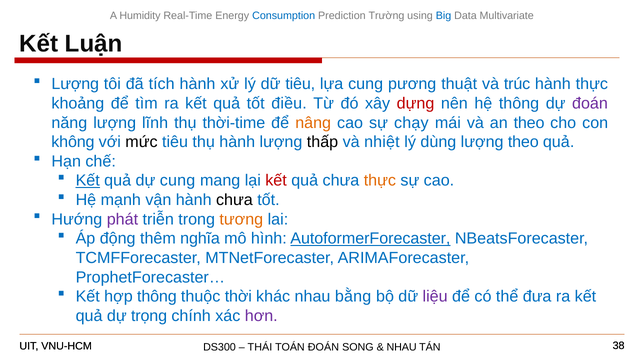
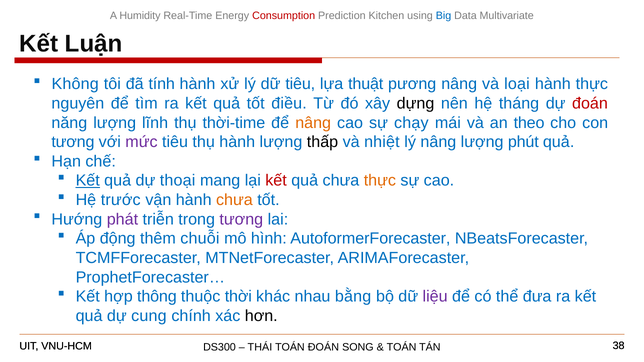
Consumption colour: blue -> red
Trường: Trường -> Kitchen
Lượng at (75, 84): Lượng -> Không
tích: tích -> tính
lựa cung: cung -> thuật
pương thuật: thuật -> nâng
trúc: trúc -> loại
khoảng: khoảng -> nguyên
dựng colour: red -> black
hệ thông: thông -> tháng
đoán at (590, 104) colour: purple -> red
không at (73, 142): không -> tương
mức colour: black -> purple
lý dùng: dùng -> nâng
lượng theo: theo -> phút
dự cung: cung -> thoại
mạnh: mạnh -> trước
chưa at (234, 200) colour: black -> orange
tương at (241, 219) colour: orange -> purple
nghĩa: nghĩa -> chuỗi
AutoformerForecaster underline: present -> none
trọng: trọng -> cung
hơn colour: purple -> black
NHAU at (402, 347): NHAU -> TOÁN
